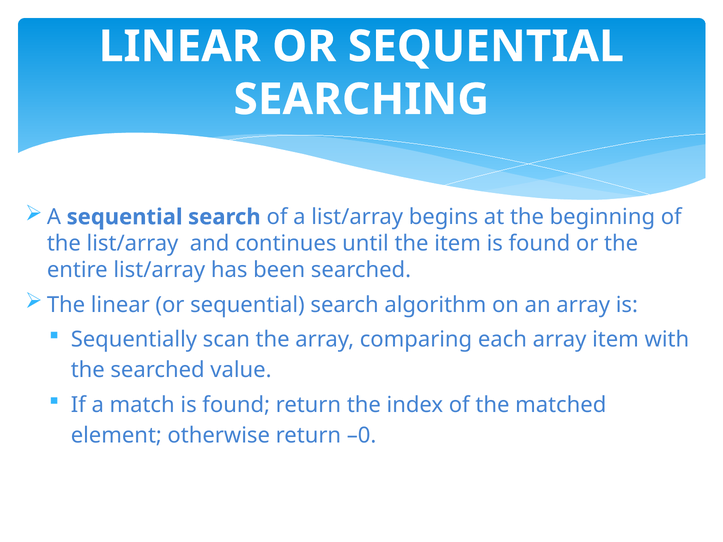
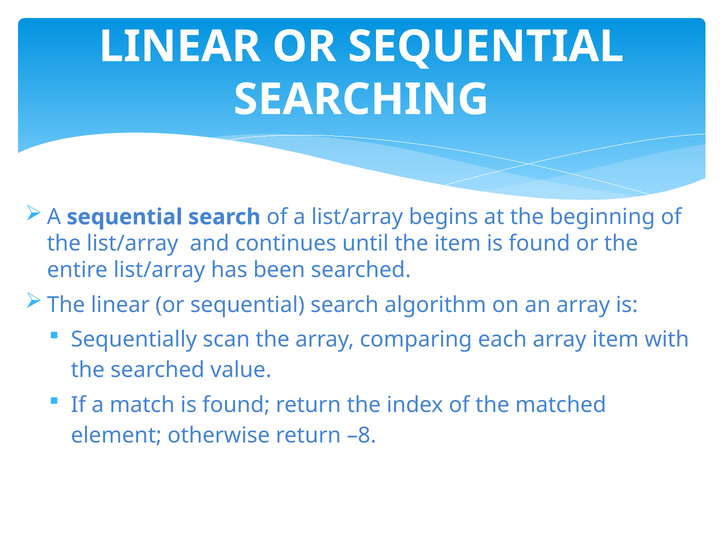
–0: –0 -> –8
